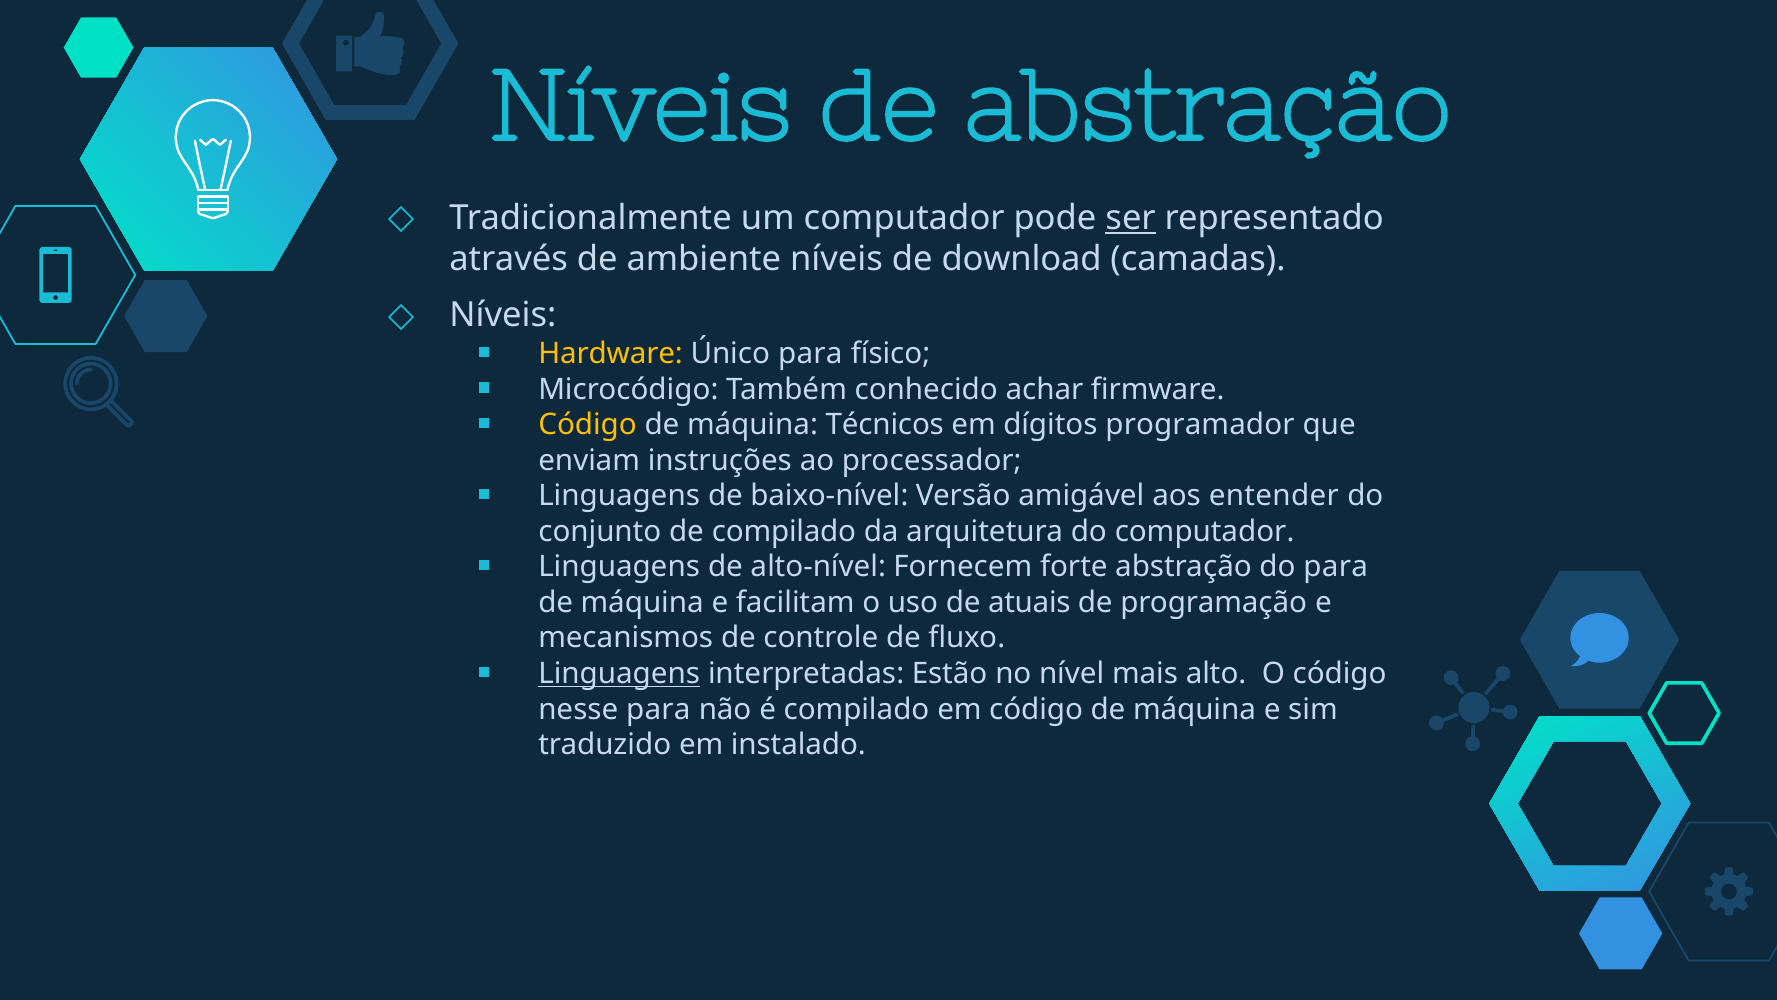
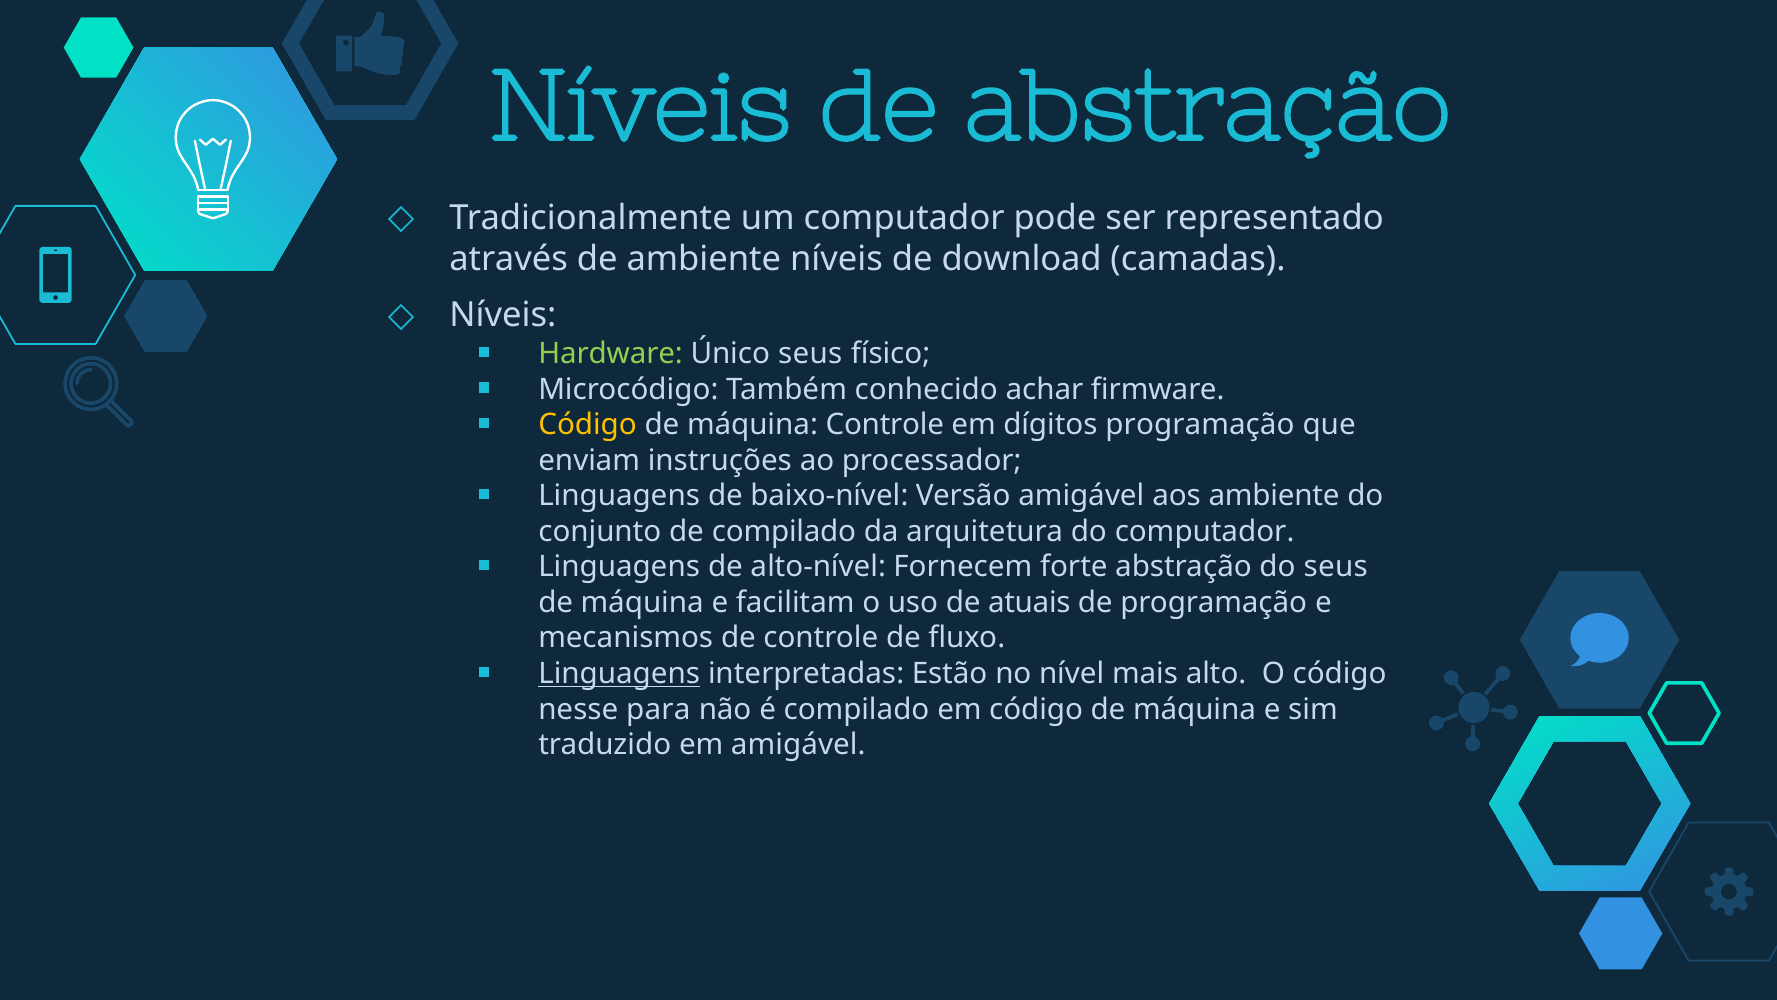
ser underline: present -> none
Hardware colour: yellow -> light green
Único para: para -> seus
máquina Técnicos: Técnicos -> Controle
dígitos programador: programador -> programação
aos entender: entender -> ambiente
do para: para -> seus
em instalado: instalado -> amigável
